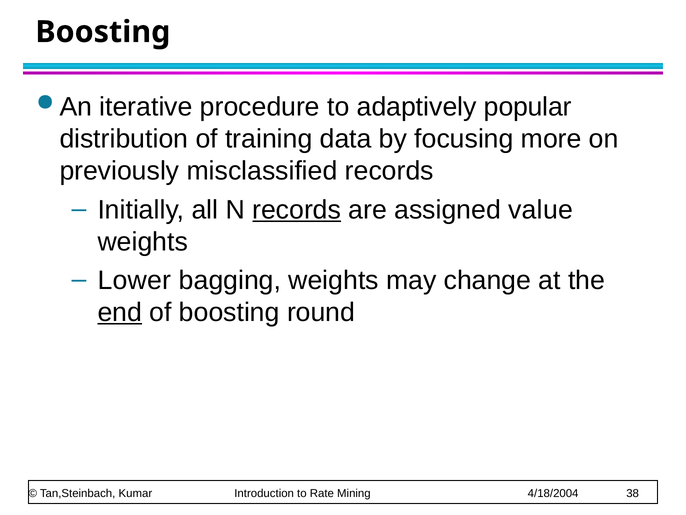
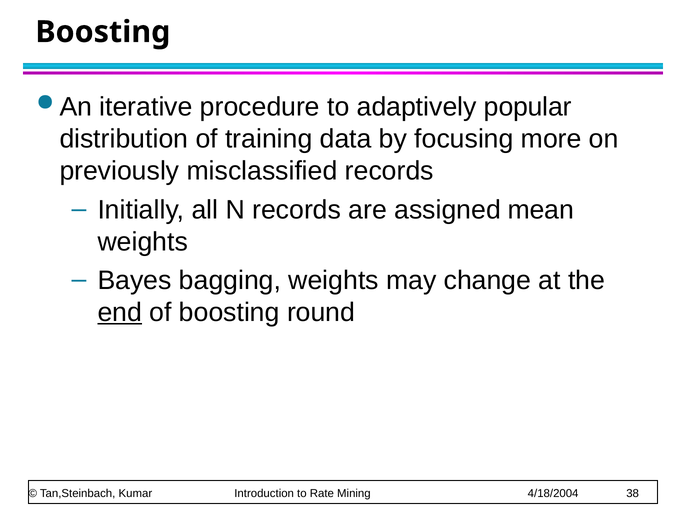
records at (297, 210) underline: present -> none
value: value -> mean
Lower: Lower -> Bayes
